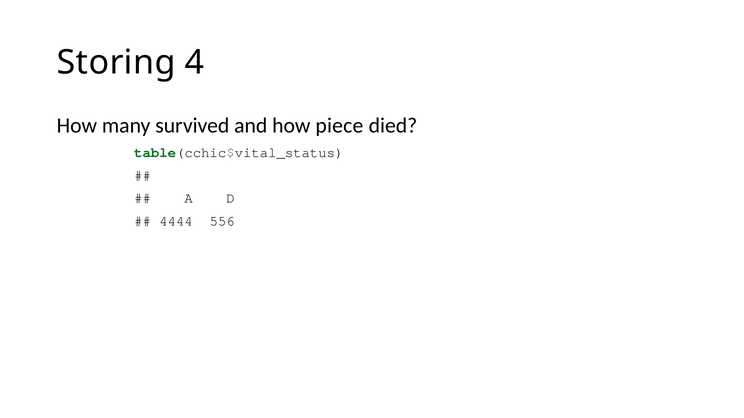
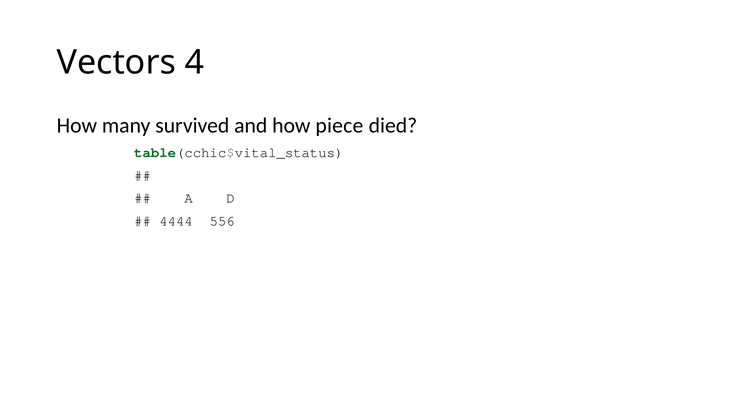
Storing: Storing -> Vectors
